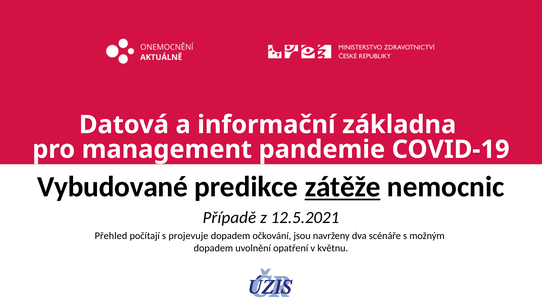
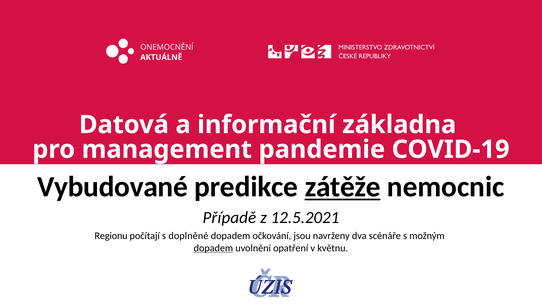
Přehled: Přehled -> Regionu
projevuje: projevuje -> doplněné
dopadem at (213, 248) underline: none -> present
